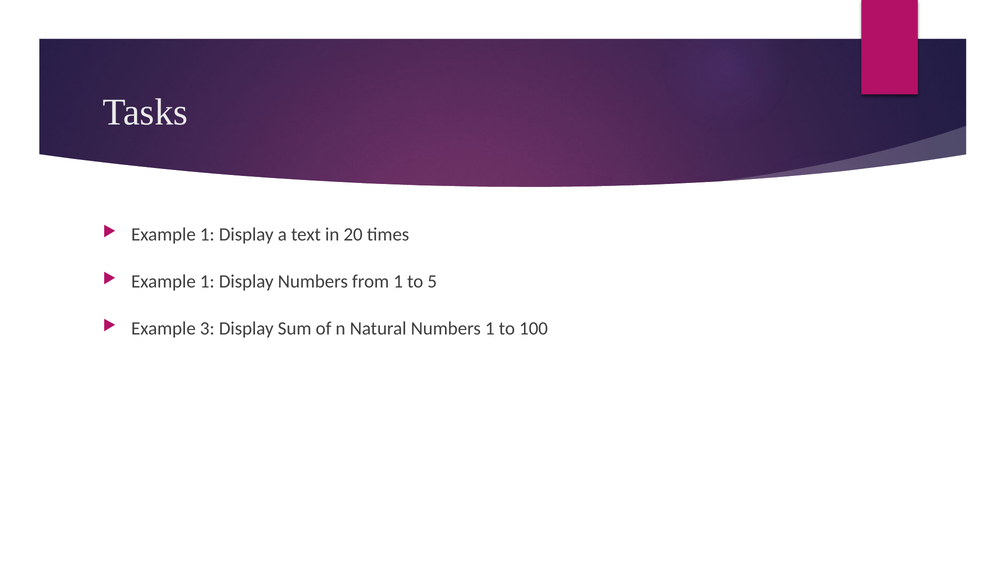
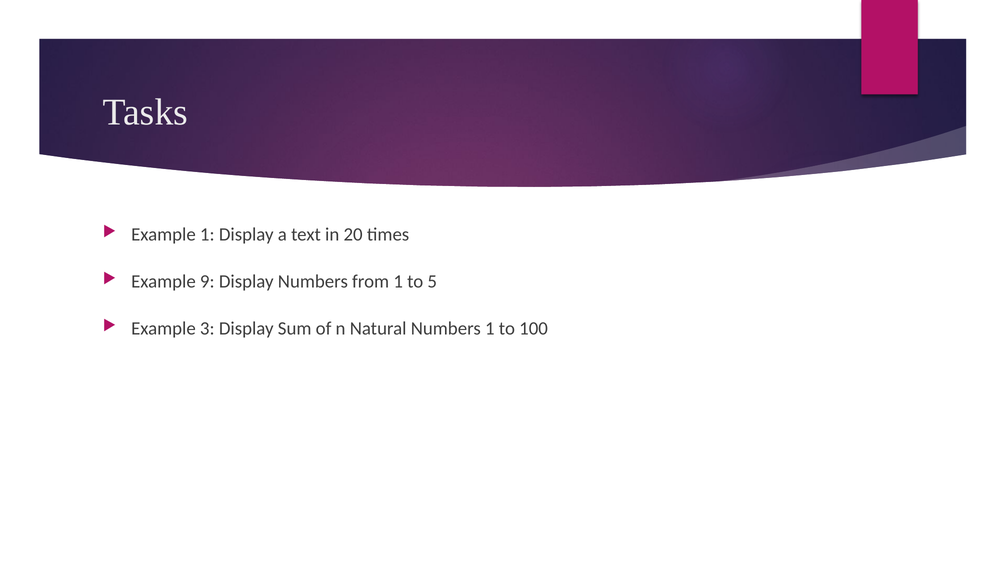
1 at (207, 282): 1 -> 9
